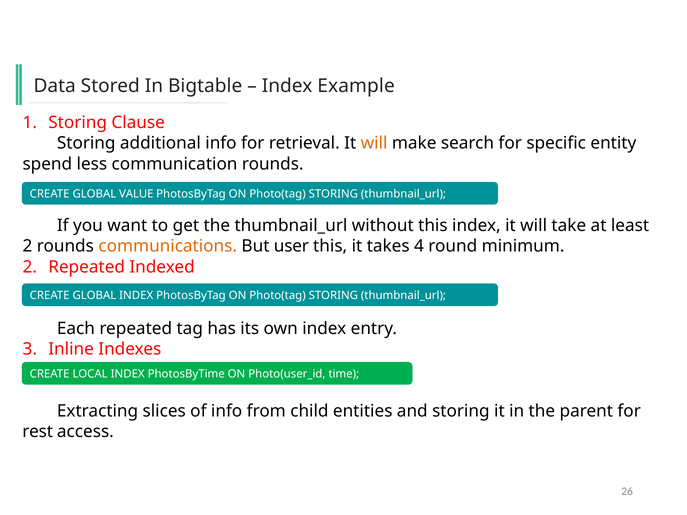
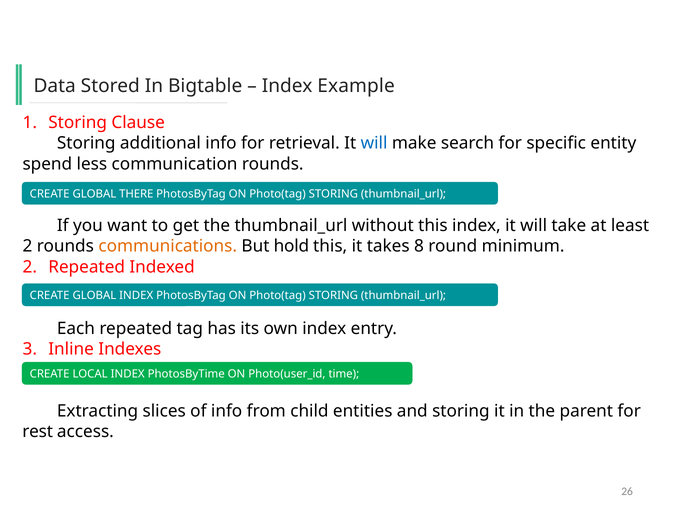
will at (374, 143) colour: orange -> blue
VALUE: VALUE -> THERE
user: user -> hold
4: 4 -> 8
